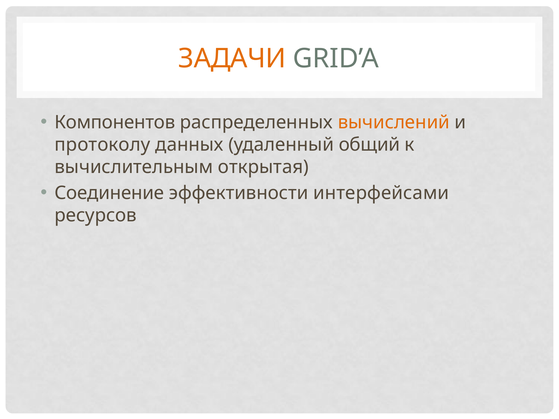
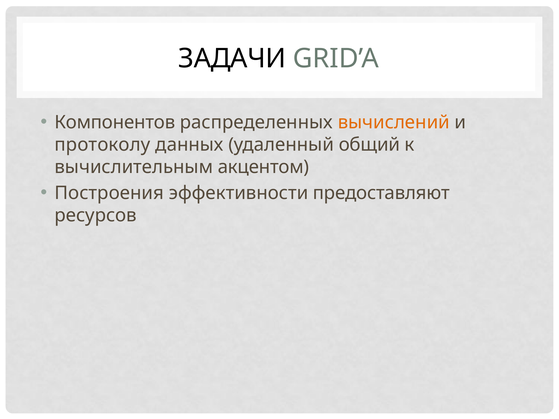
ЗАДАЧИ colour: orange -> black
открытая: открытая -> акцентом
Соединение: Соединение -> Построения
интерфейсами: интерфейсами -> предоставляют
